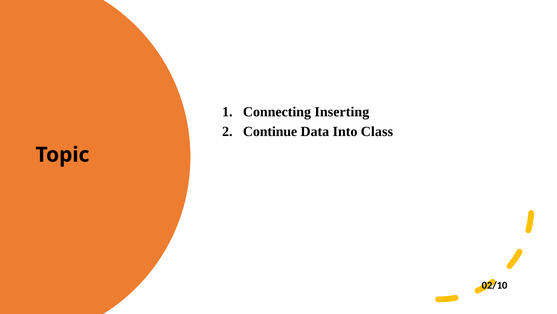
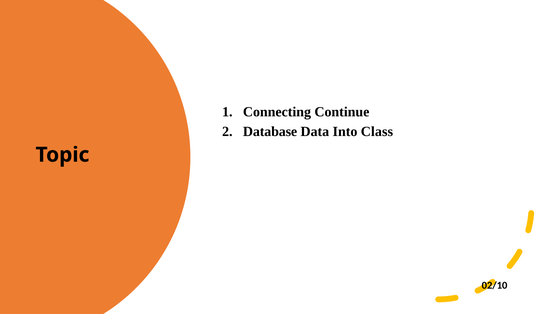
Inserting: Inserting -> Continue
Continue: Continue -> Database
